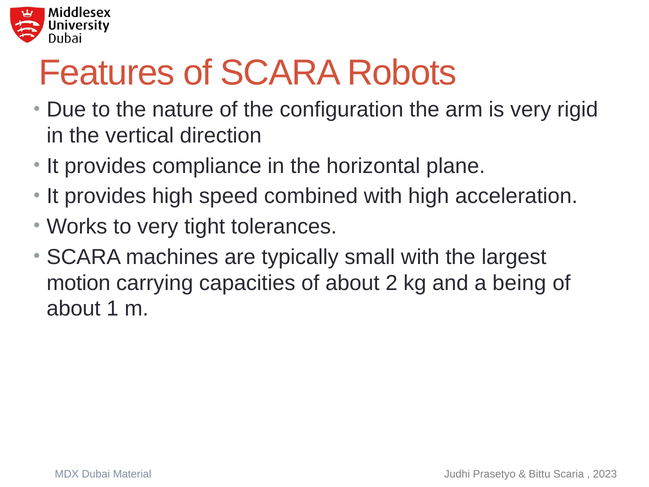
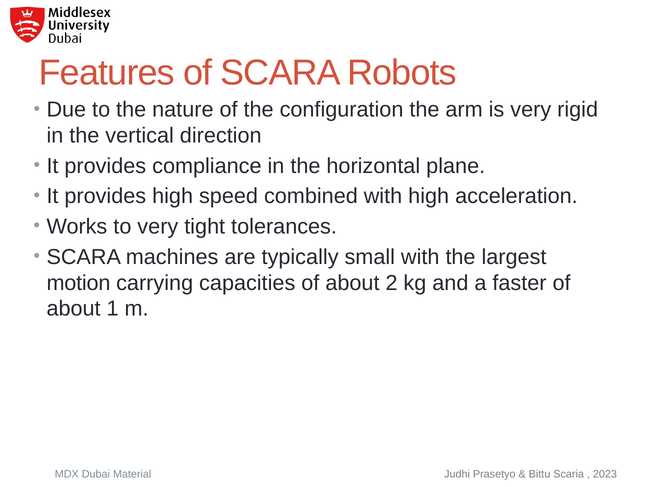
being: being -> faster
